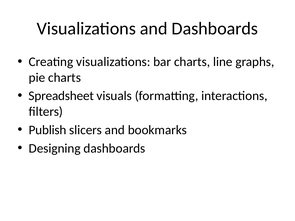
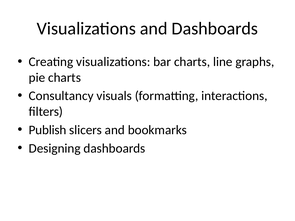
Spreadsheet: Spreadsheet -> Consultancy
